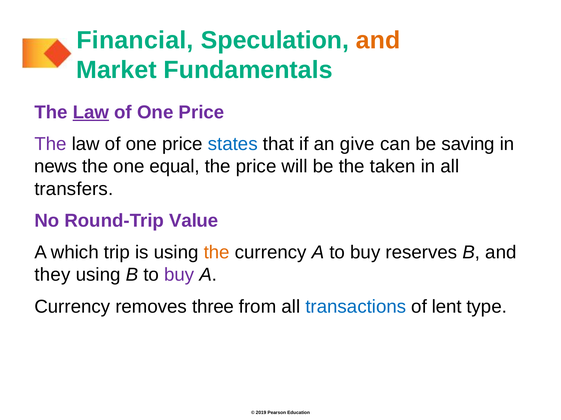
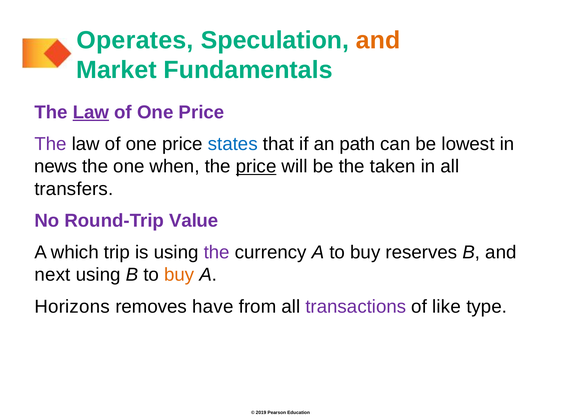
Financial: Financial -> Operates
give: give -> path
saving: saving -> lowest
equal: equal -> when
price at (256, 167) underline: none -> present
the at (217, 253) colour: orange -> purple
they: they -> next
buy at (179, 275) colour: purple -> orange
Currency at (72, 307): Currency -> Horizons
three: three -> have
transactions colour: blue -> purple
lent: lent -> like
